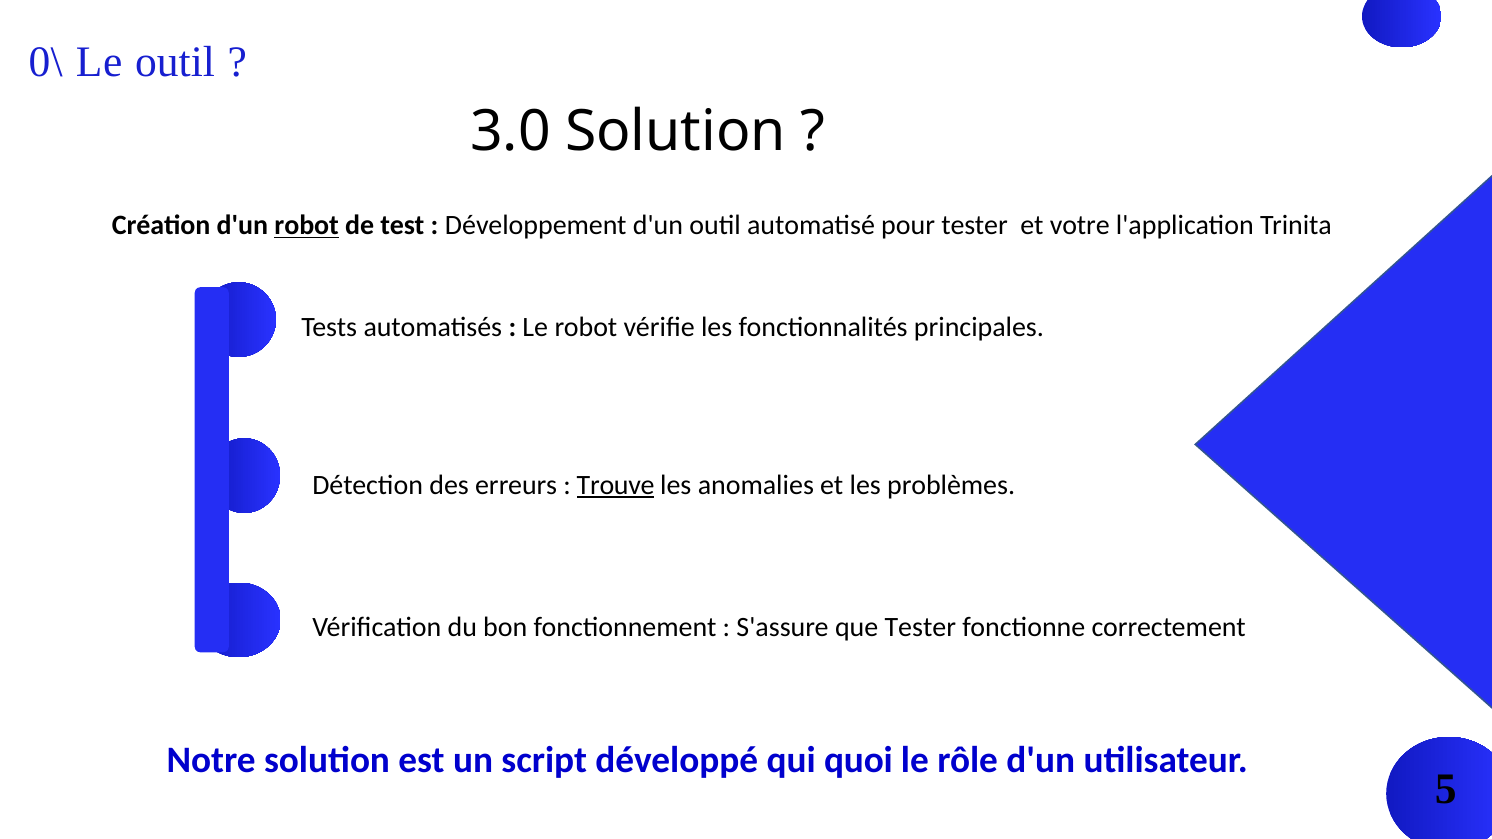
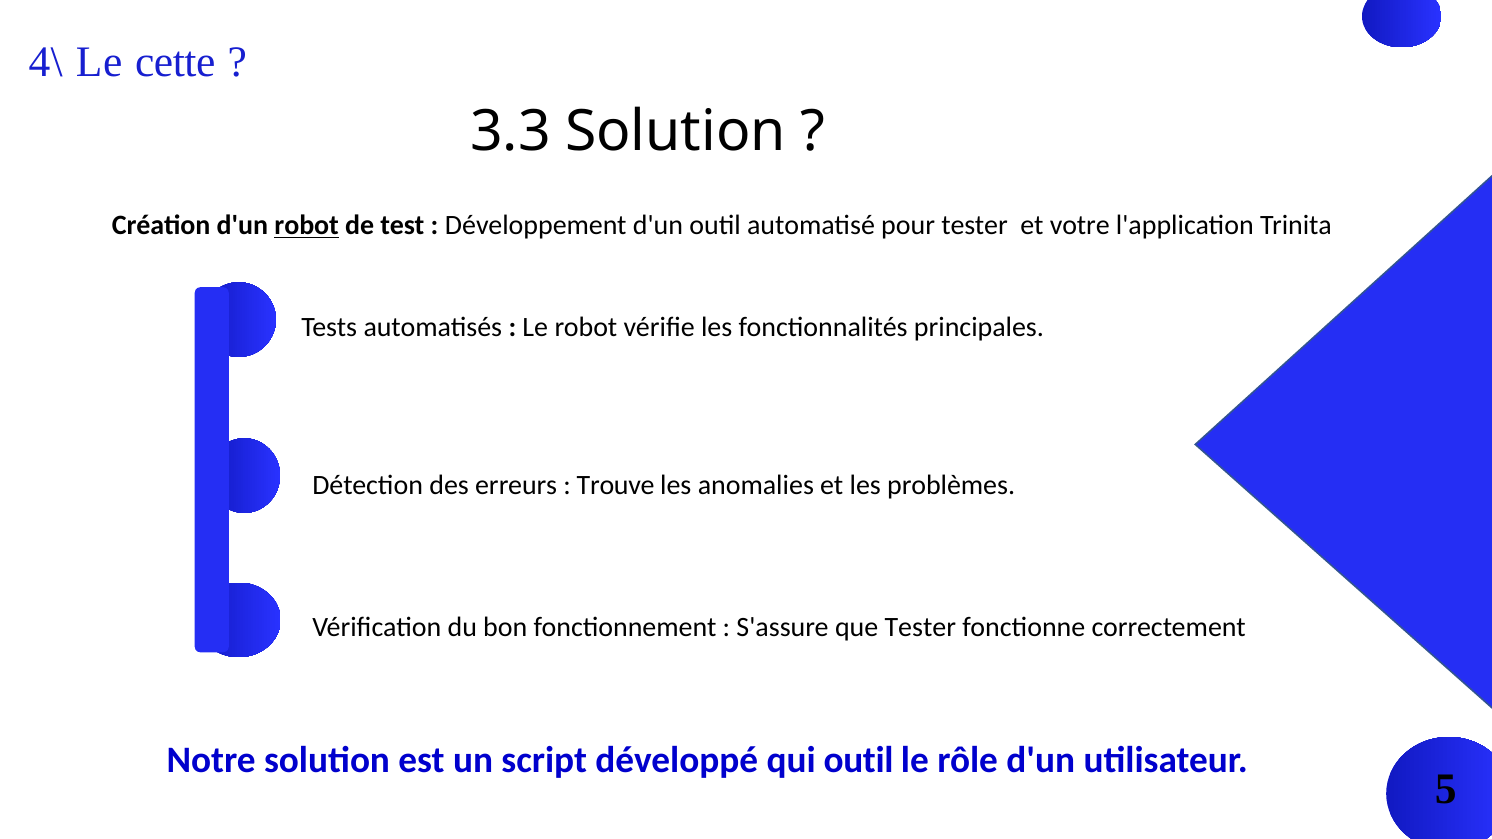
0\: 0\ -> 4\
Le outil: outil -> cette
3.0: 3.0 -> 3.3
Trouve underline: present -> none
qui quoi: quoi -> outil
